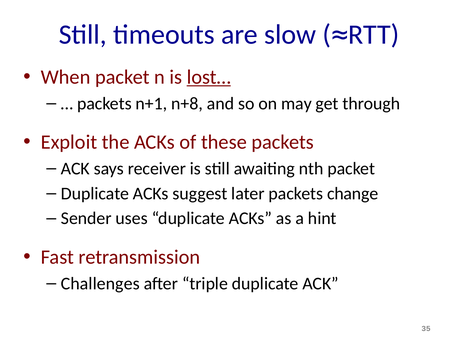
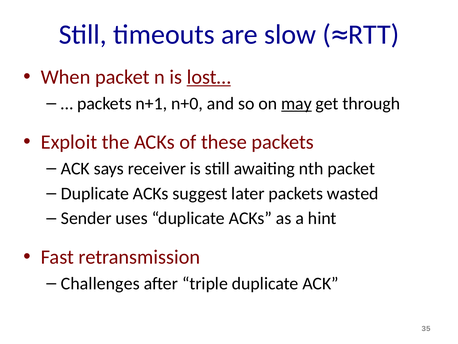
n+8: n+8 -> n+0
may underline: none -> present
change: change -> wasted
